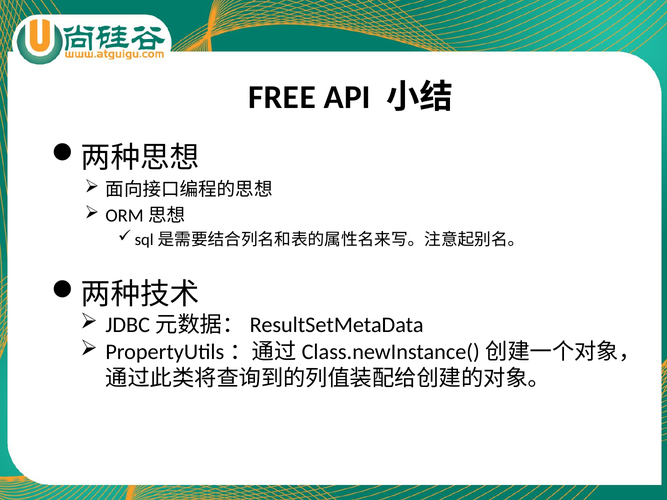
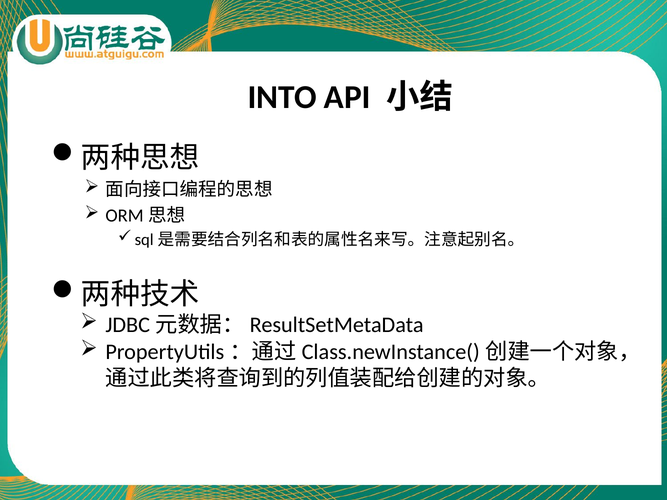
FREE: FREE -> INTO
